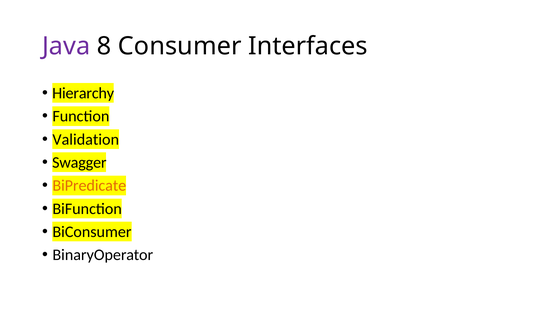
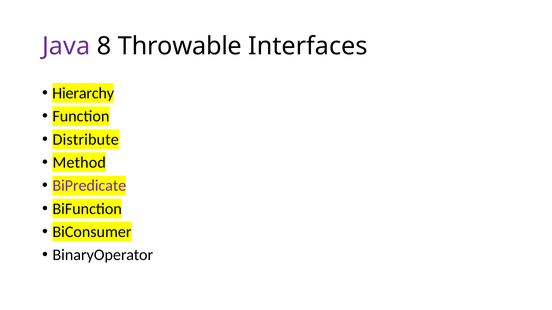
Consumer: Consumer -> Throwable
Validation: Validation -> Distribute
Swagger: Swagger -> Method
BiPredicate colour: orange -> purple
